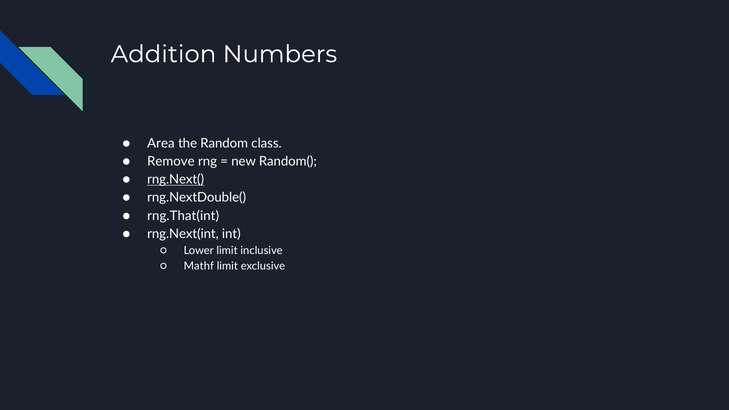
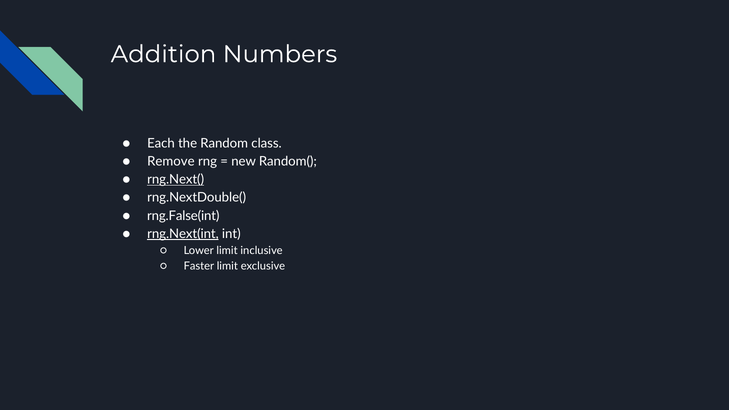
Area: Area -> Each
rng.That(int: rng.That(int -> rng.False(int
rng.Next(int underline: none -> present
Mathf: Mathf -> Faster
